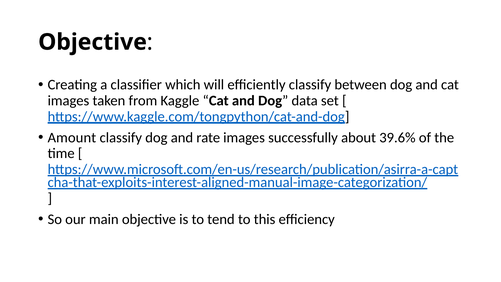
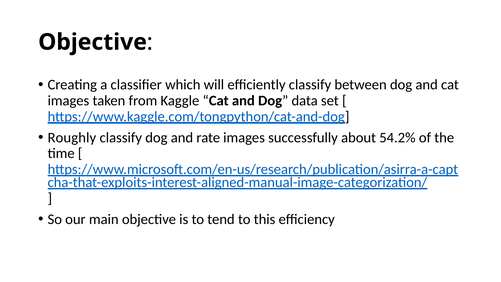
Amount: Amount -> Roughly
39.6%: 39.6% -> 54.2%
